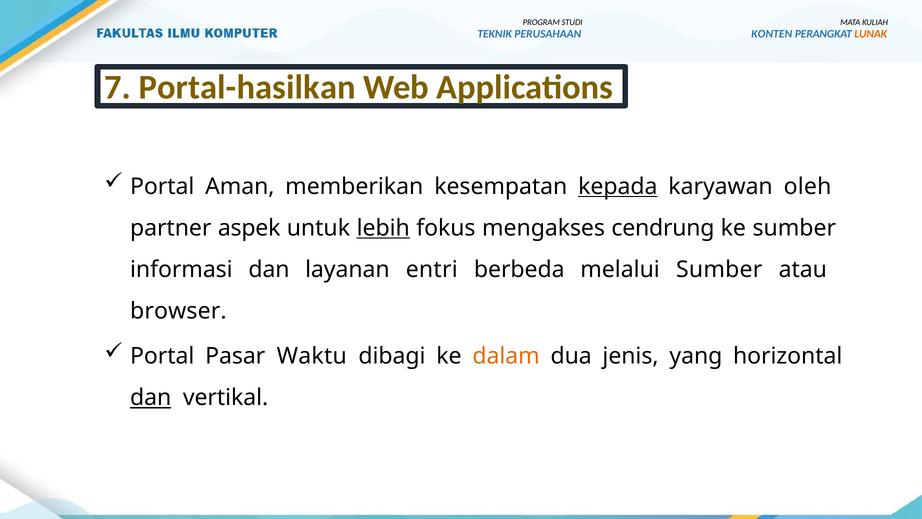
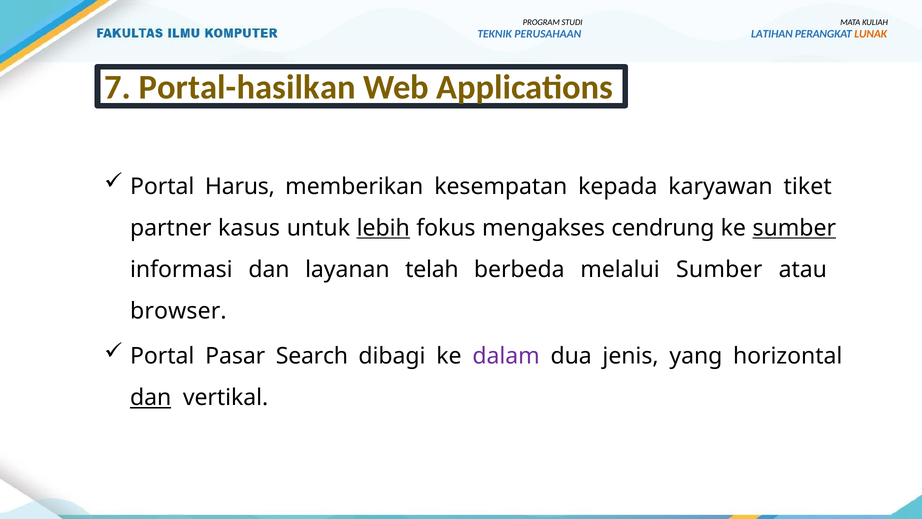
KONTEN: KONTEN -> LATIHAN
Aman: Aman -> Harus
kepada underline: present -> none
oleh: oleh -> tiket
aspek: aspek -> kasus
sumber at (794, 228) underline: none -> present
entri: entri -> telah
Waktu: Waktu -> Search
dalam colour: orange -> purple
